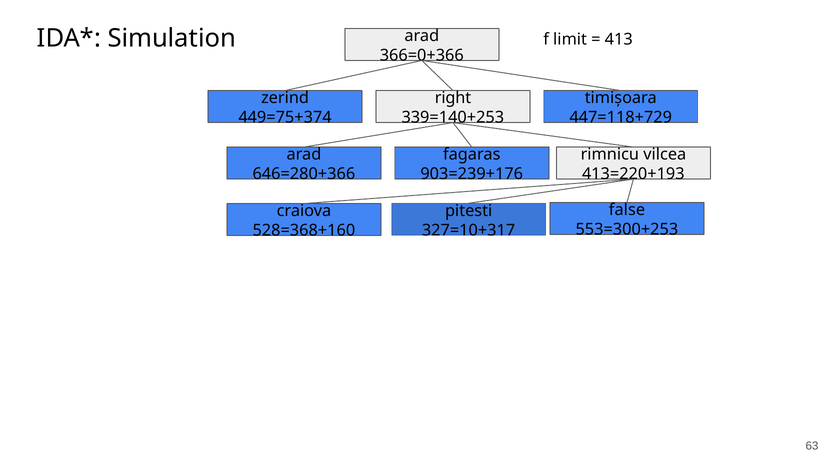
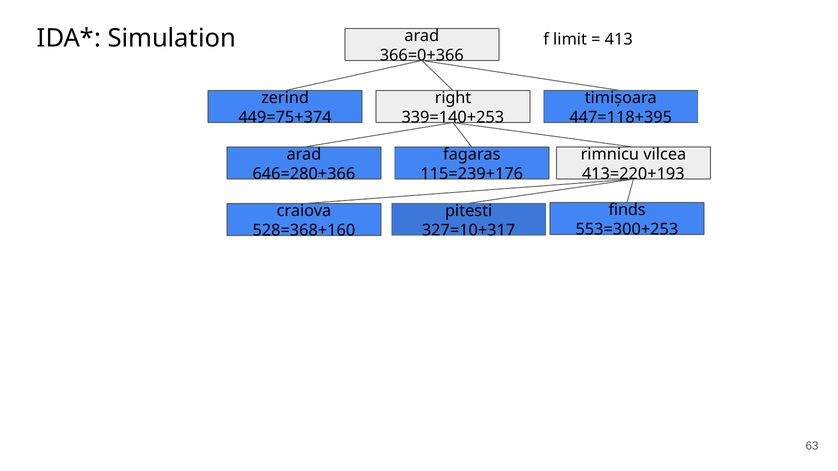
447=118+729: 447=118+729 -> 447=118+395
903=239+176: 903=239+176 -> 115=239+176
false: false -> finds
